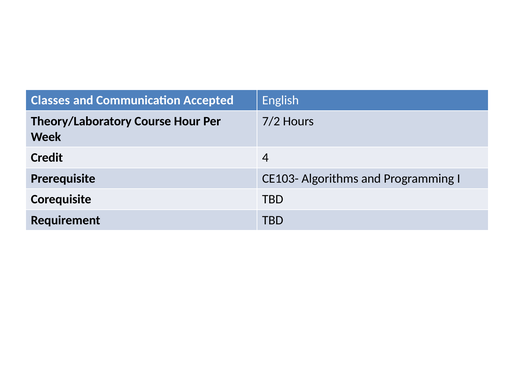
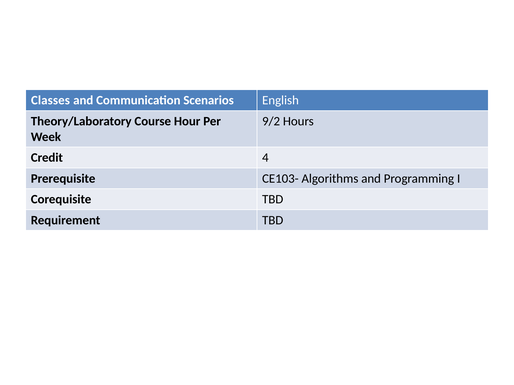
Accepted: Accepted -> Scenarios
7/2: 7/2 -> 9/2
